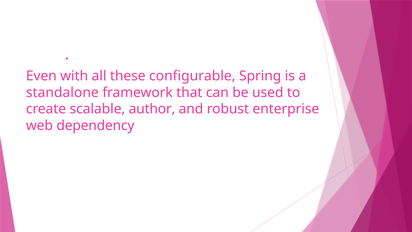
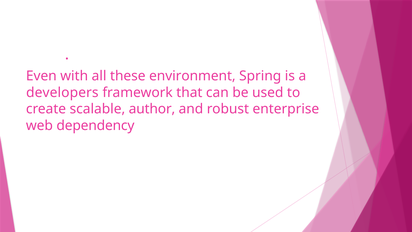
configurable: configurable -> environment
standalone: standalone -> developers
